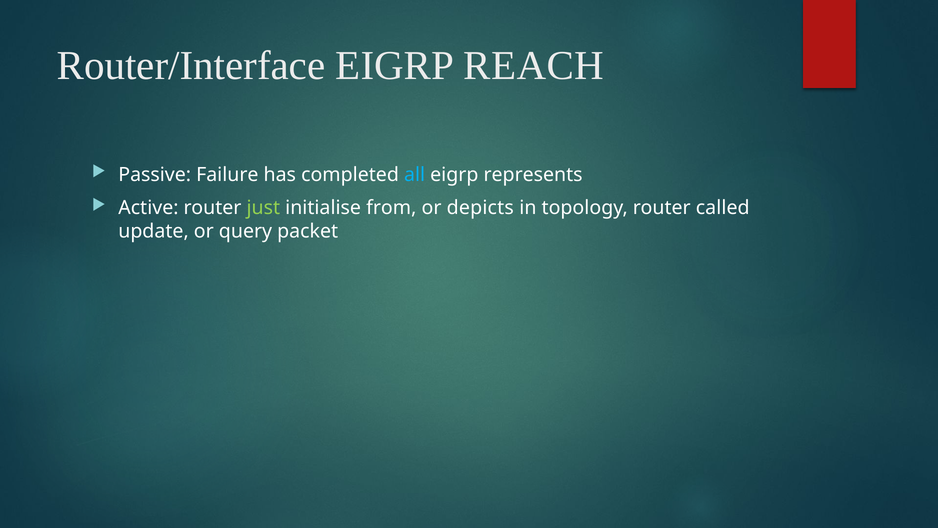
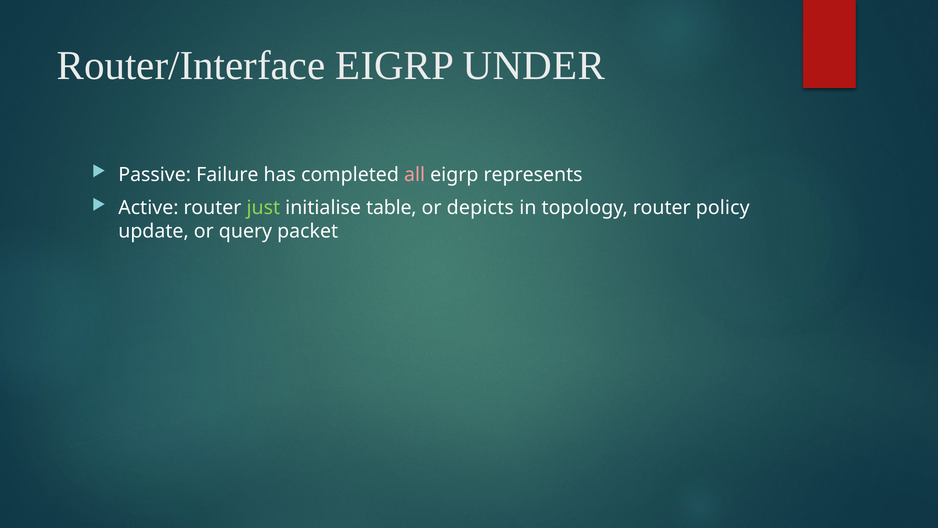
REACH: REACH -> UNDER
all colour: light blue -> pink
from: from -> table
called: called -> policy
